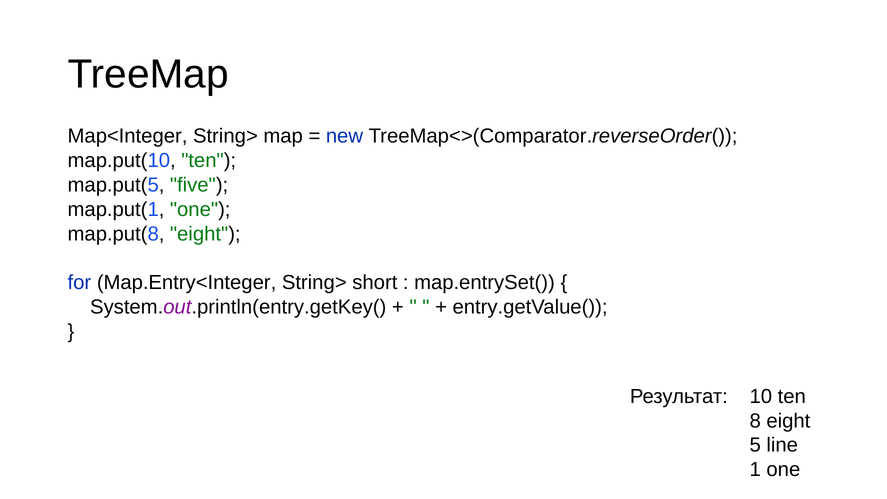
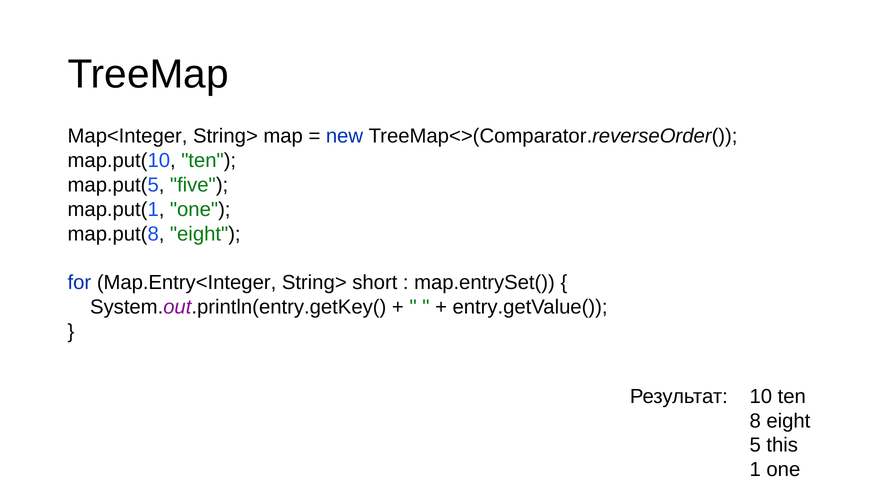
line: line -> this
